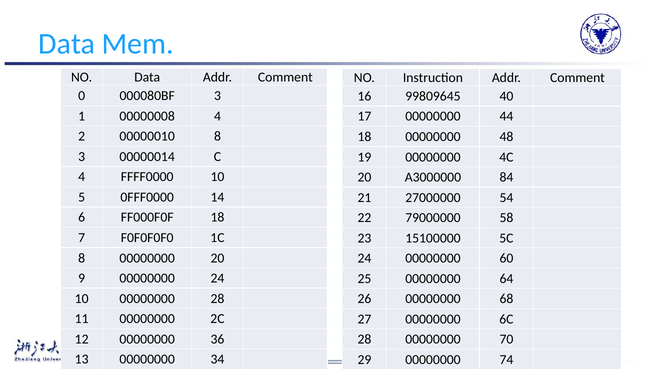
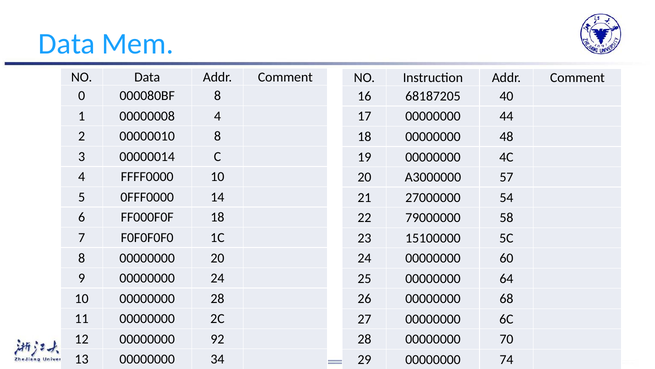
000080BF 3: 3 -> 8
99809645: 99809645 -> 68187205
84: 84 -> 57
36: 36 -> 92
